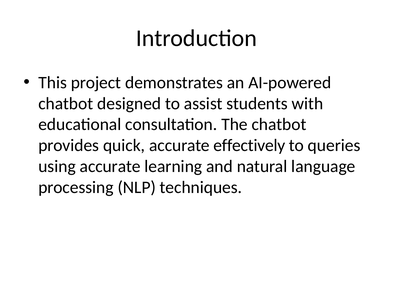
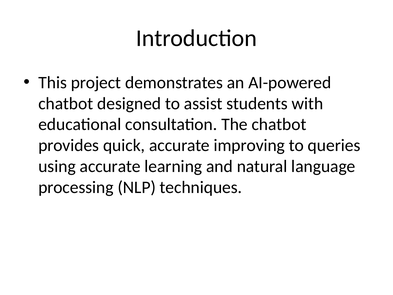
effectively: effectively -> improving
